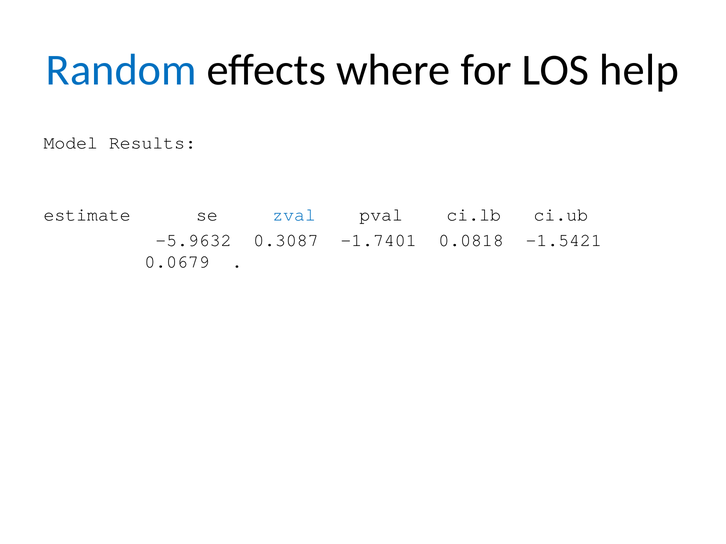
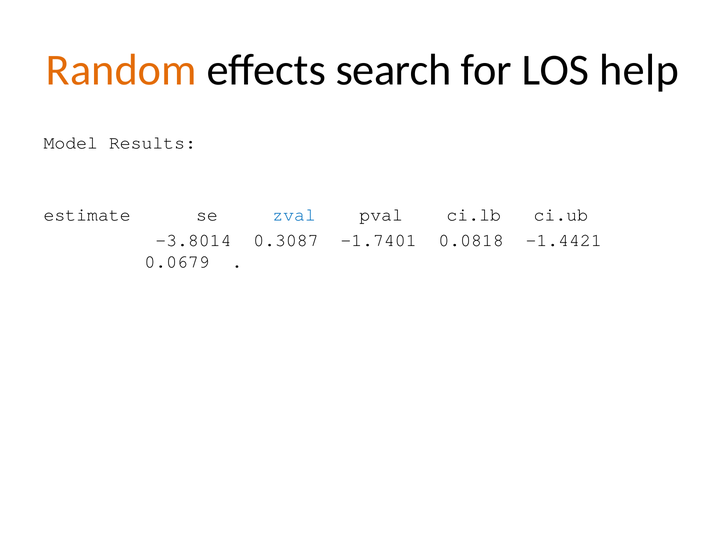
Random colour: blue -> orange
where: where -> search
-5.9632: -5.9632 -> -3.8014
-1.5421: -1.5421 -> -1.4421
